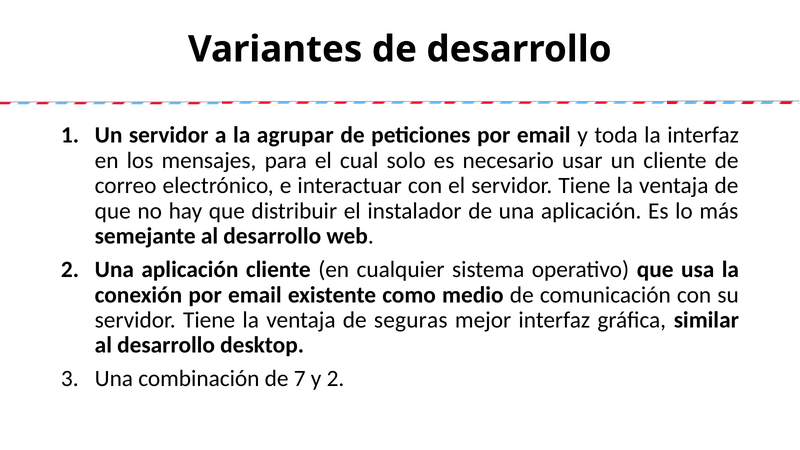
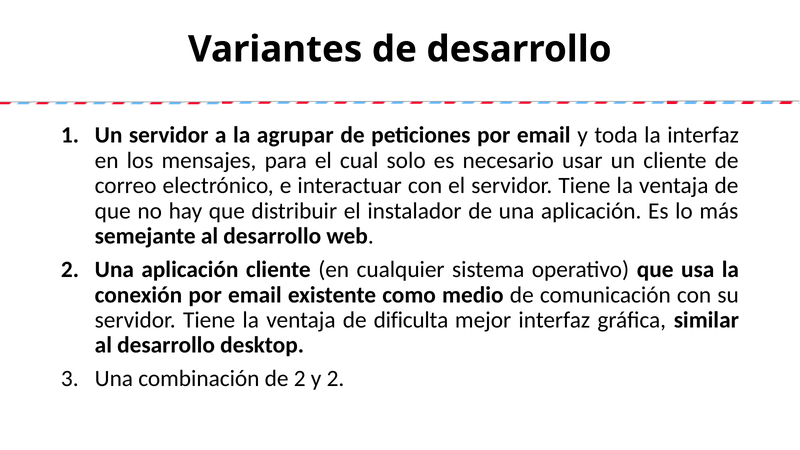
seguras: seguras -> dificulta
de 7: 7 -> 2
